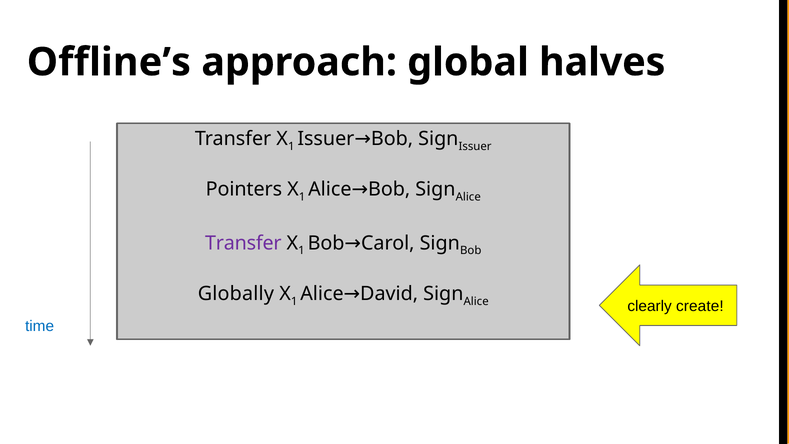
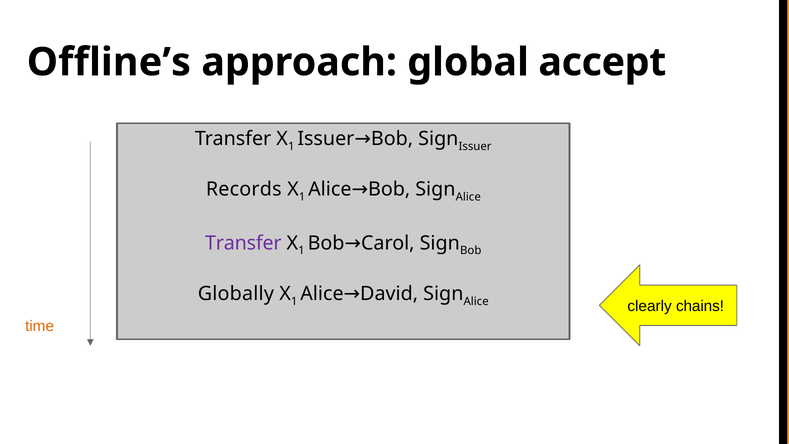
halves: halves -> accept
Pointers: Pointers -> Records
create: create -> chains
time colour: blue -> orange
